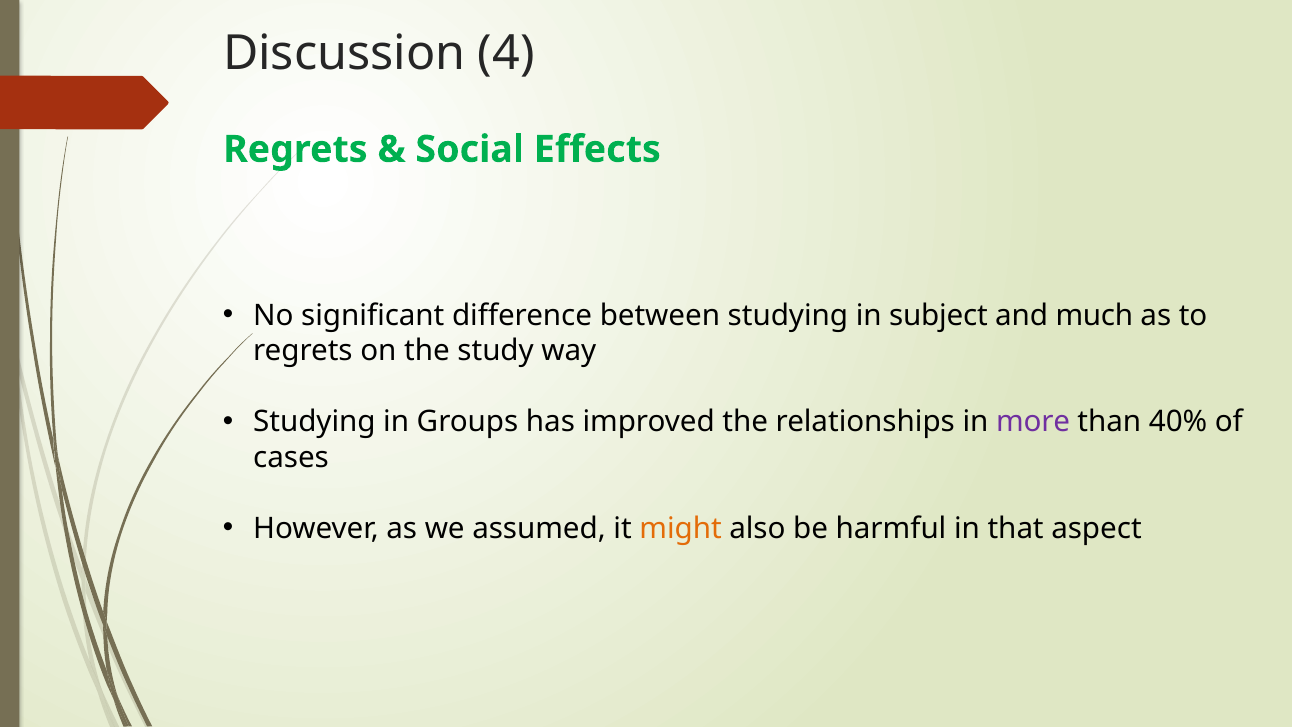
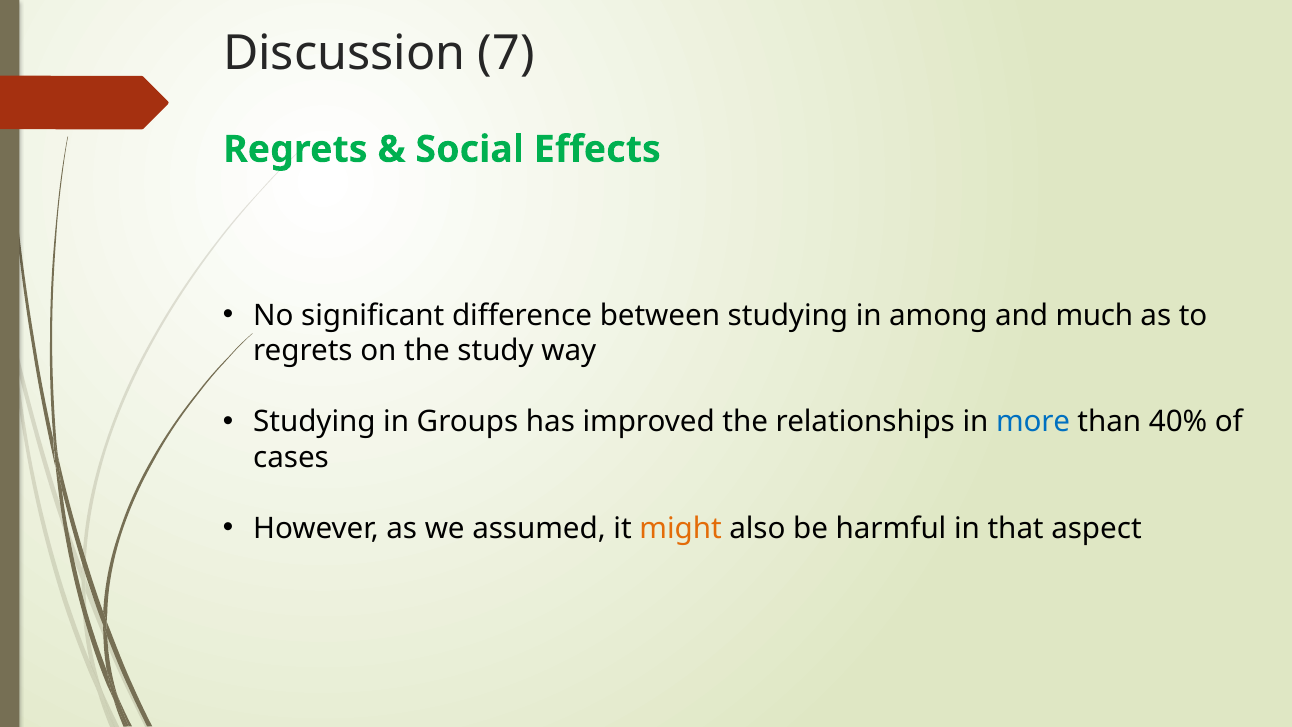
4: 4 -> 7
subject: subject -> among
more colour: purple -> blue
